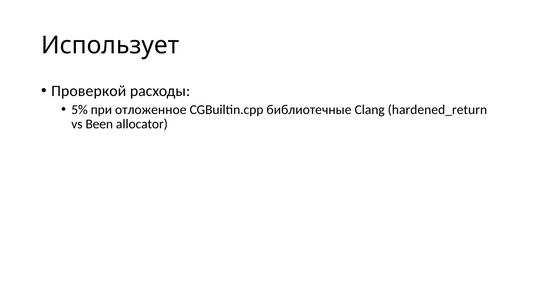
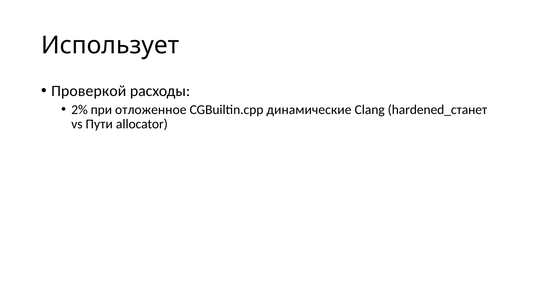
5%: 5% -> 2%
библиотечные: библиотечные -> динамические
hardened_return: hardened_return -> hardened_станет
Been: Been -> Пути
